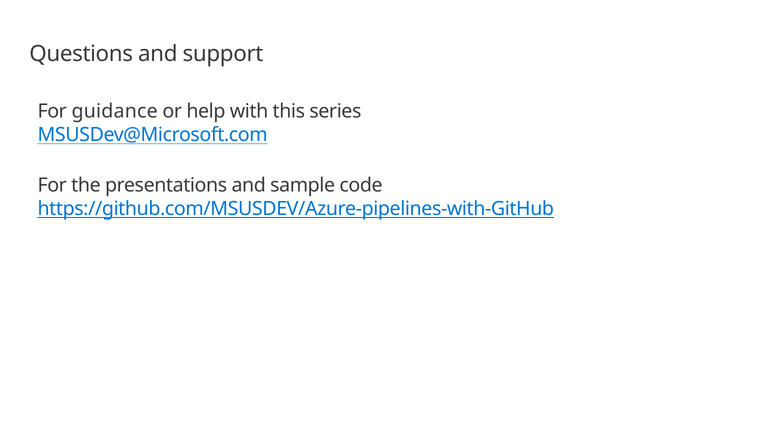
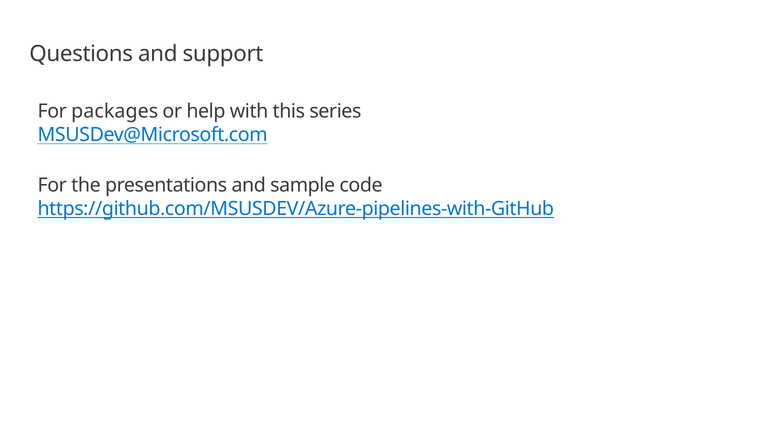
guidance: guidance -> packages
